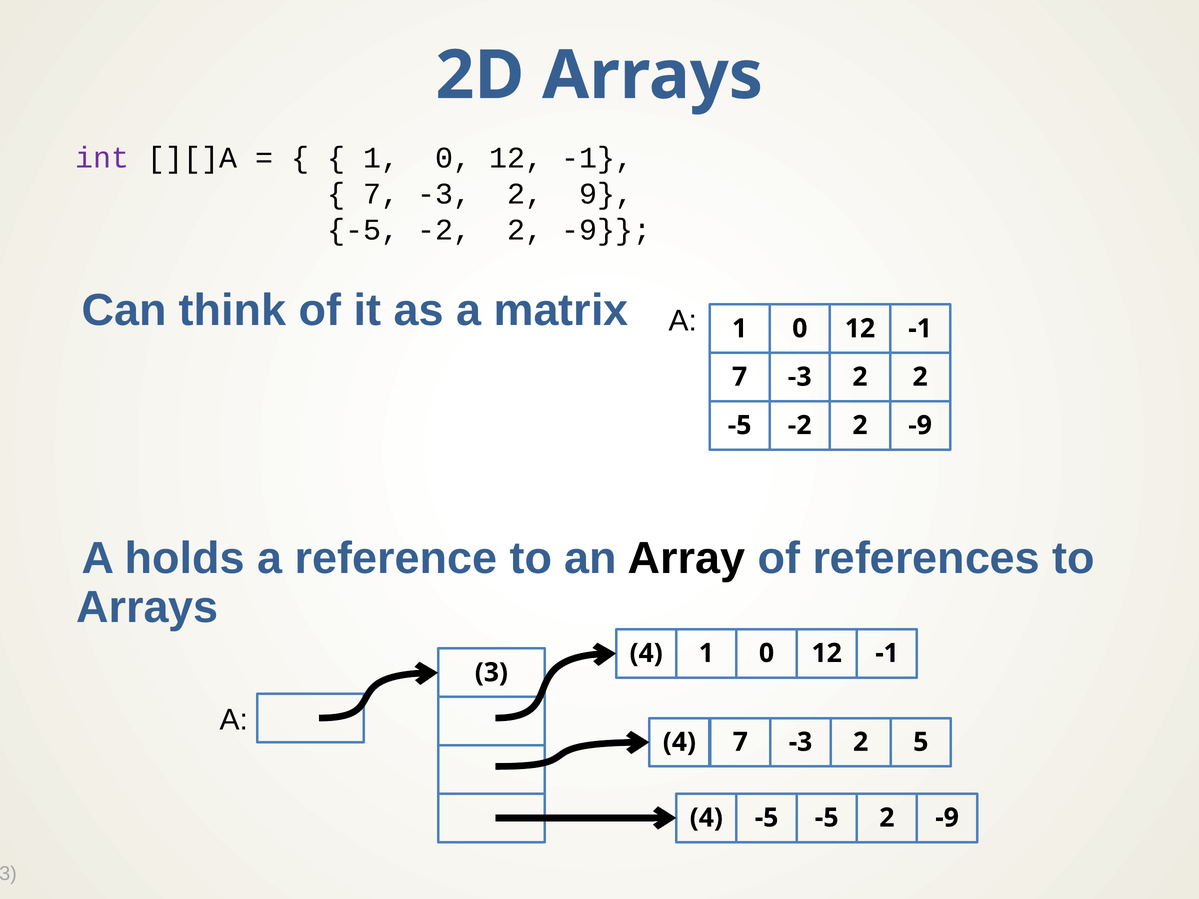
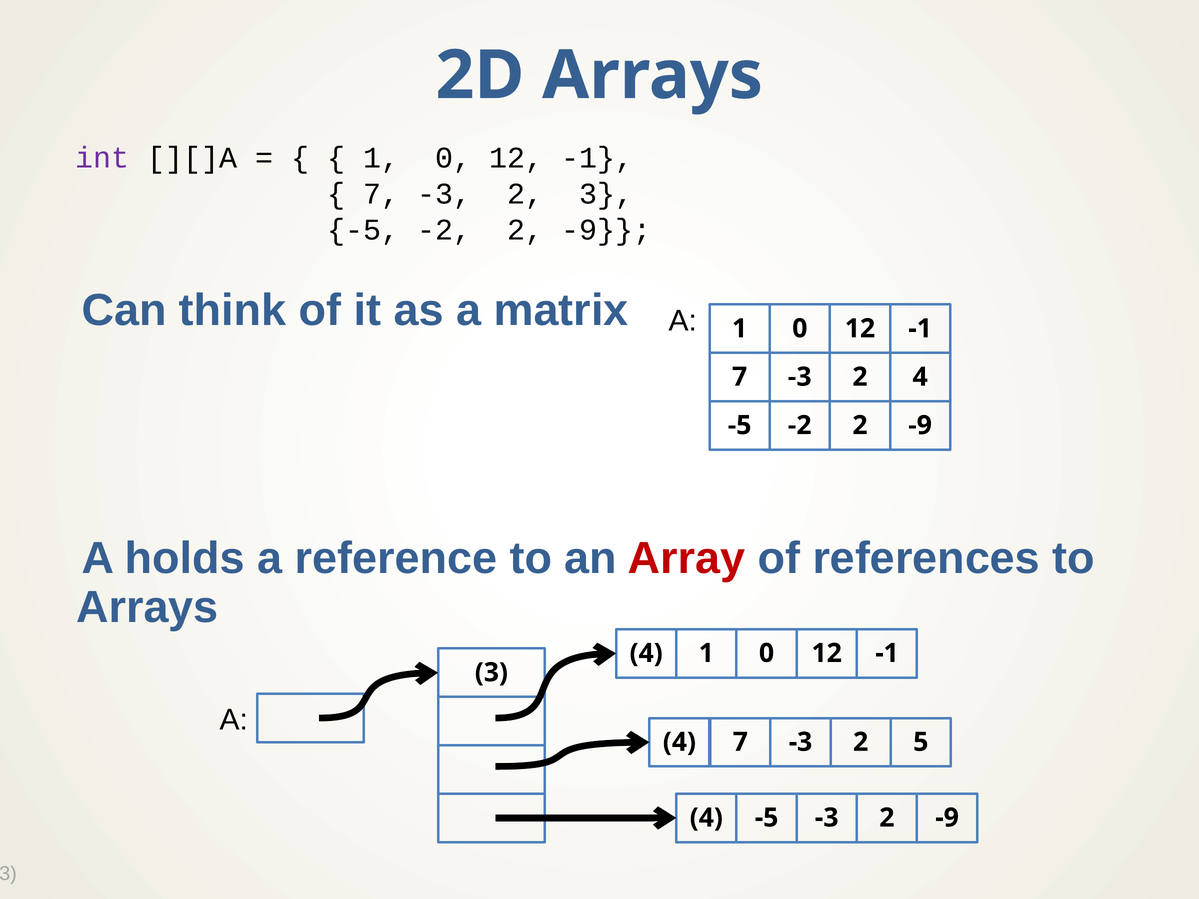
2 9: 9 -> 3
2 2: 2 -> 4
Array colour: black -> red
-5 -5: -5 -> -3
